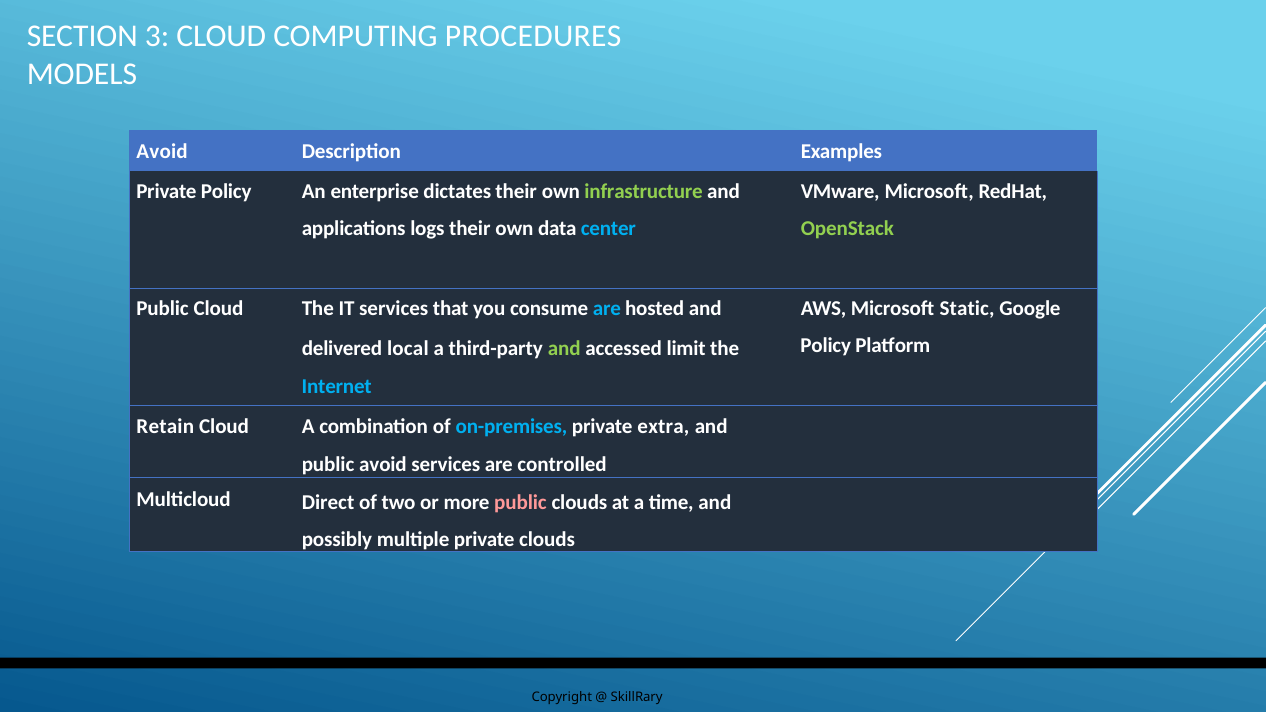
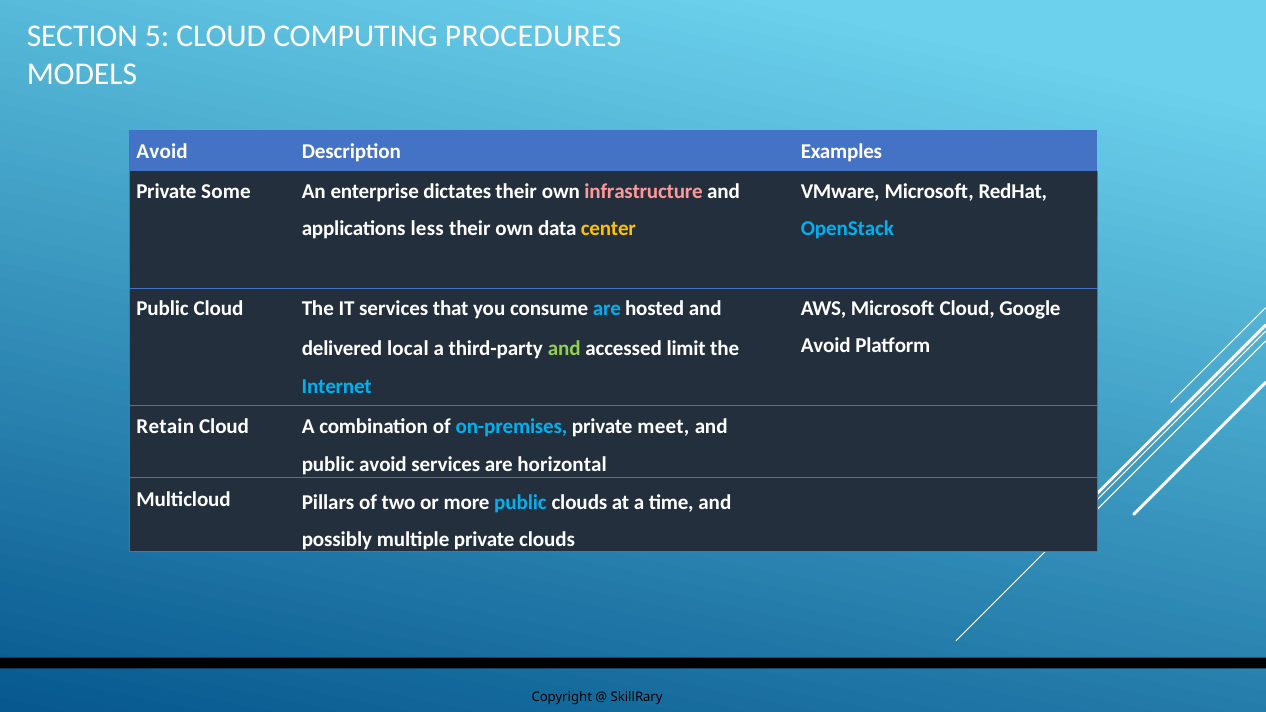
3: 3 -> 5
Private Policy: Policy -> Some
infrastructure colour: light green -> pink
logs: logs -> less
center colour: light blue -> yellow
OpenStack colour: light green -> light blue
Microsoft Static: Static -> Cloud
Policy at (826, 346): Policy -> Avoid
extra: extra -> meet
controlled: controlled -> horizontal
Direct: Direct -> Pillars
public at (520, 502) colour: pink -> light blue
